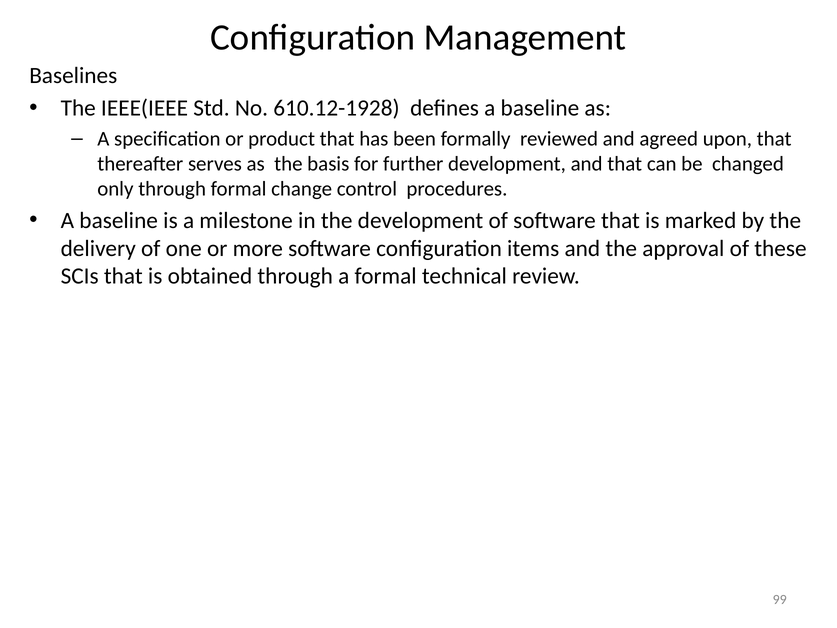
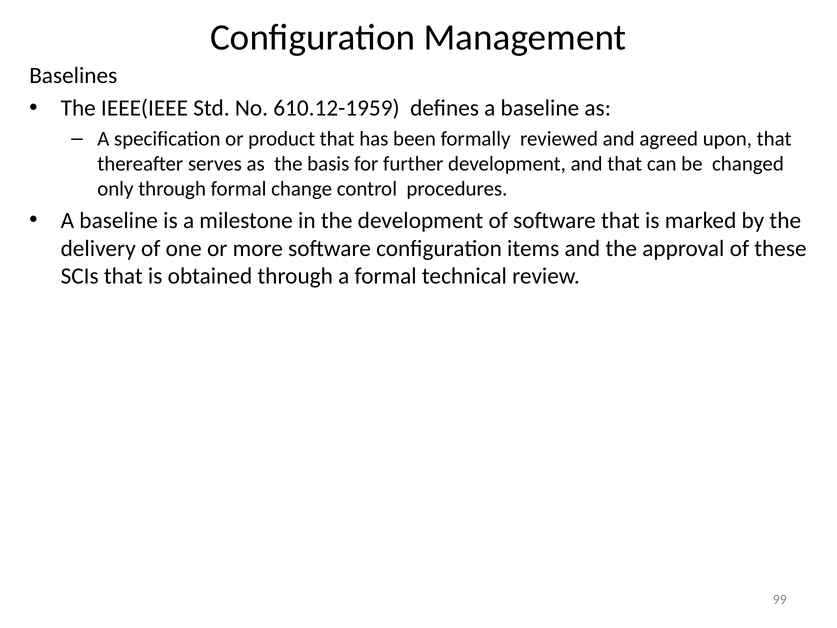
610.12-1928: 610.12-1928 -> 610.12-1959
